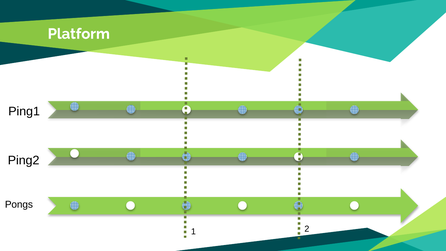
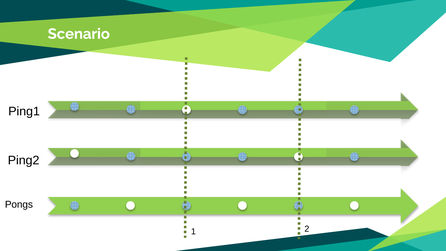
Platform: Platform -> Scenario
